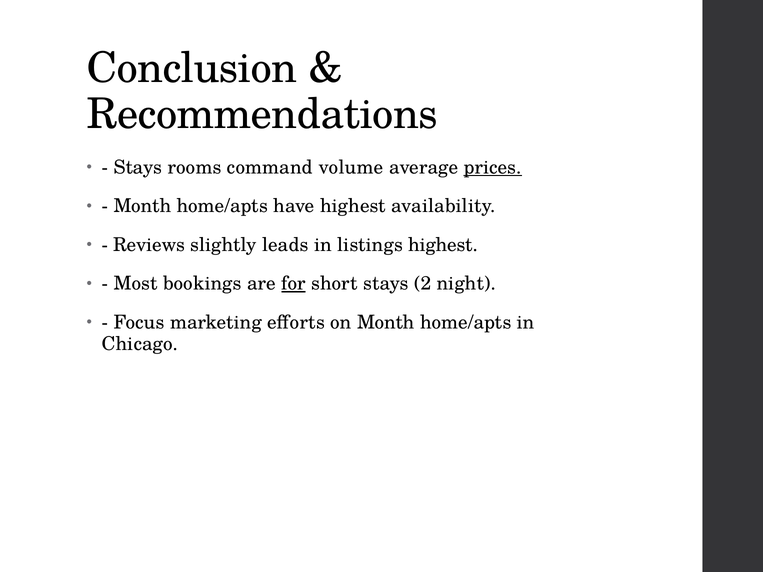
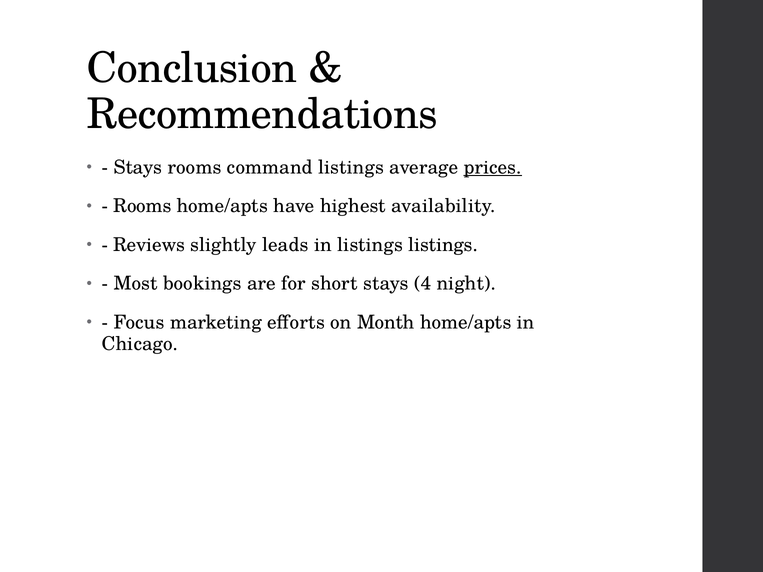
command volume: volume -> listings
Month at (142, 206): Month -> Rooms
listings highest: highest -> listings
for underline: present -> none
2: 2 -> 4
